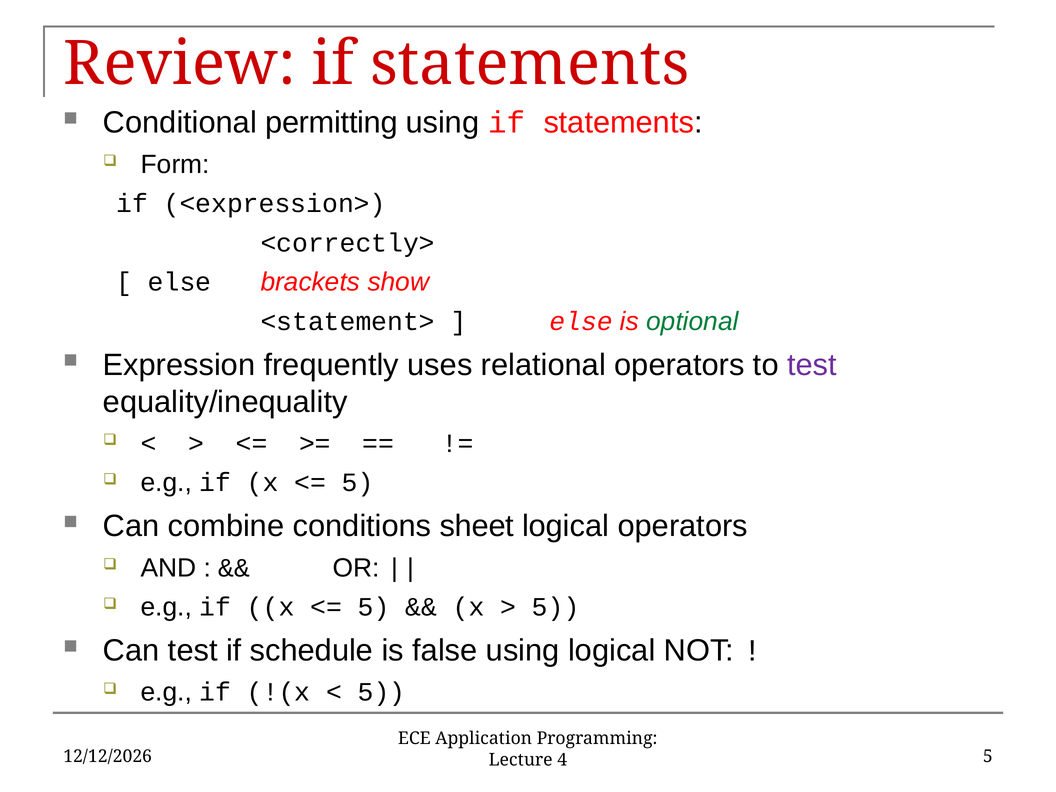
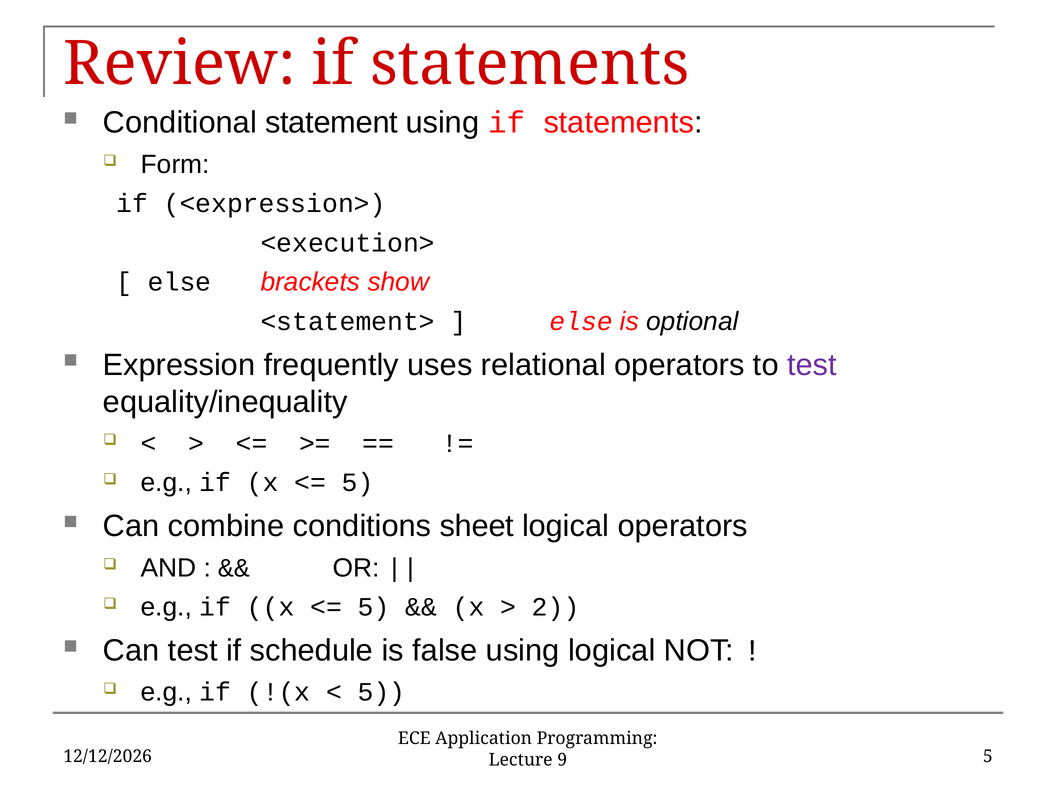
permitting: permitting -> statement
<correctly>: <correctly> -> <execution>
optional colour: green -> black
5 at (556, 607): 5 -> 2
4: 4 -> 9
